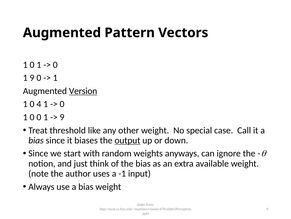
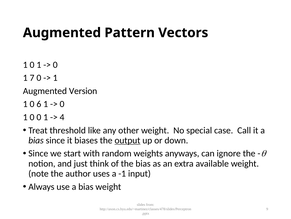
1 9: 9 -> 7
Version underline: present -> none
4: 4 -> 6
9 at (62, 117): 9 -> 4
